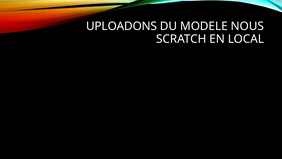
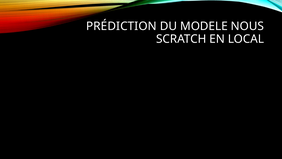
UPLOADONS: UPLOADONS -> PRÉDICTION
